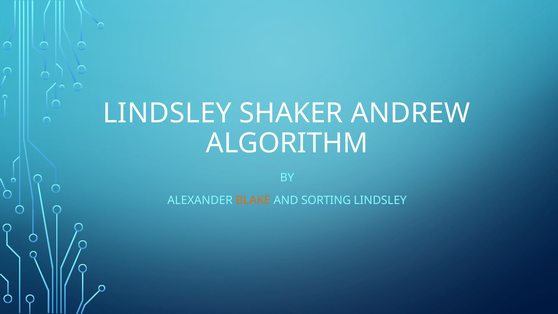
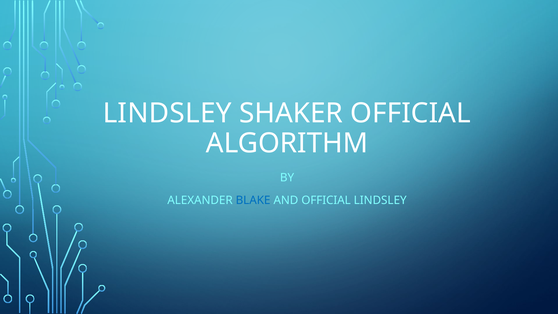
SHAKER ANDREW: ANDREW -> OFFICIAL
BLAKE colour: orange -> blue
AND SORTING: SORTING -> OFFICIAL
